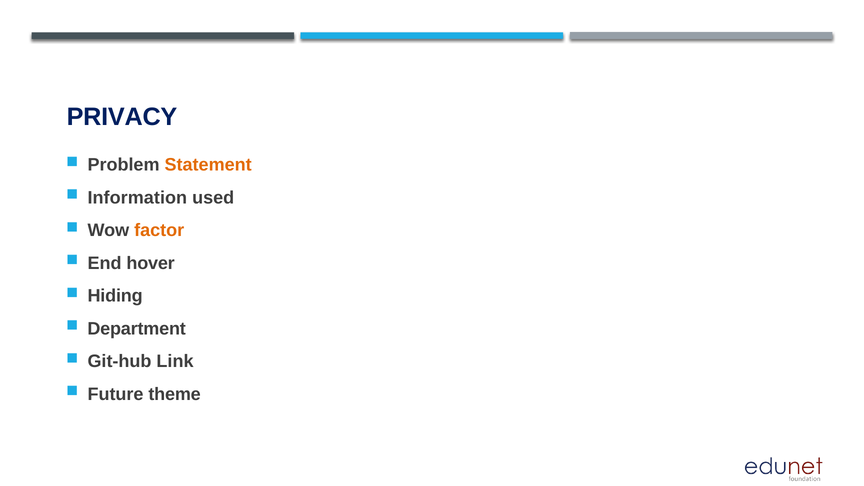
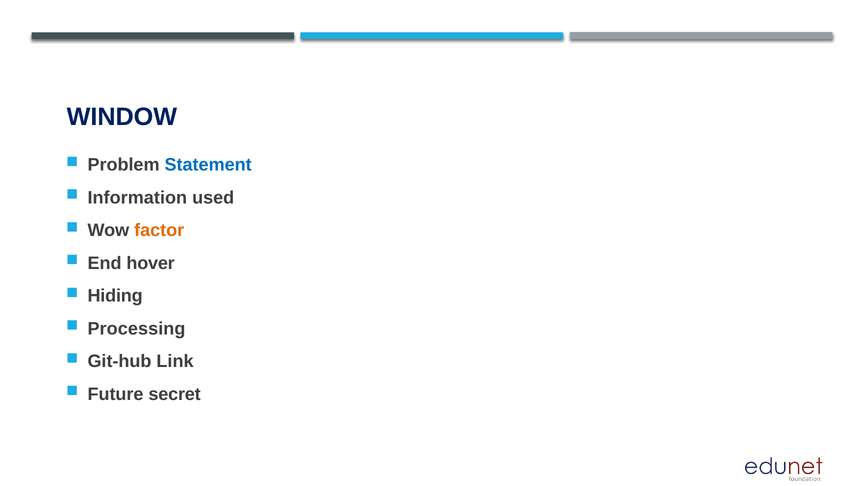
PRIVACY: PRIVACY -> WINDOW
Statement colour: orange -> blue
Department: Department -> Processing
theme: theme -> secret
